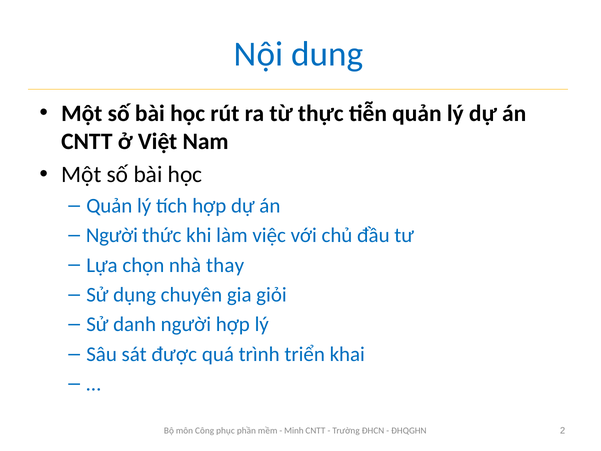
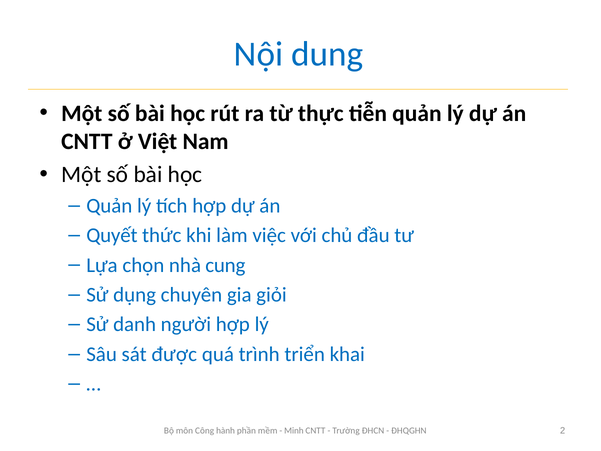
Người at (112, 235): Người -> Quyết
thay: thay -> cung
phục: phục -> hành
